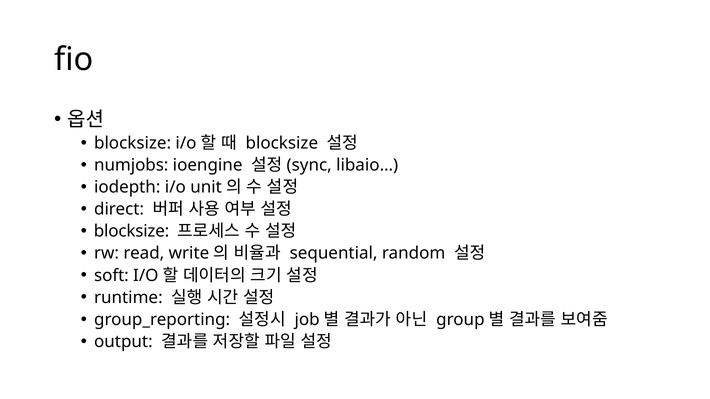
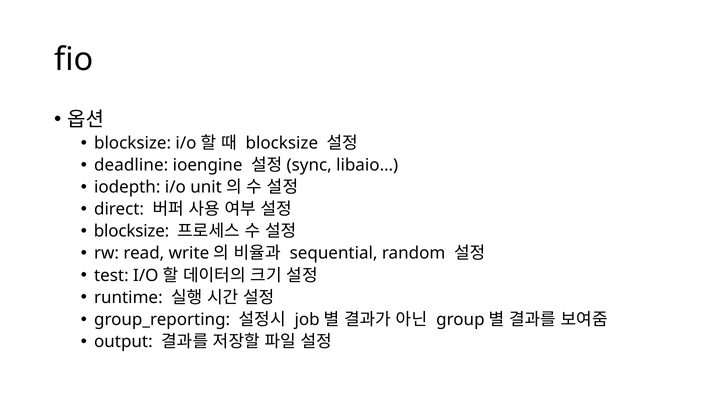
numjobs: numjobs -> deadline
soft: soft -> test
